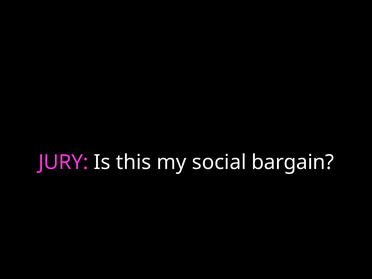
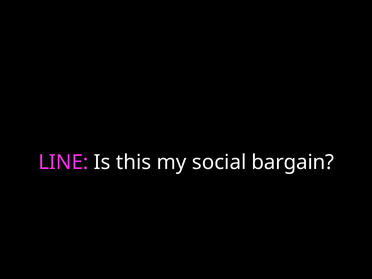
JURY: JURY -> LINE
